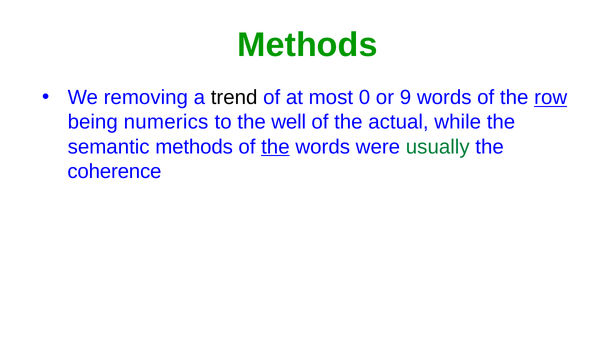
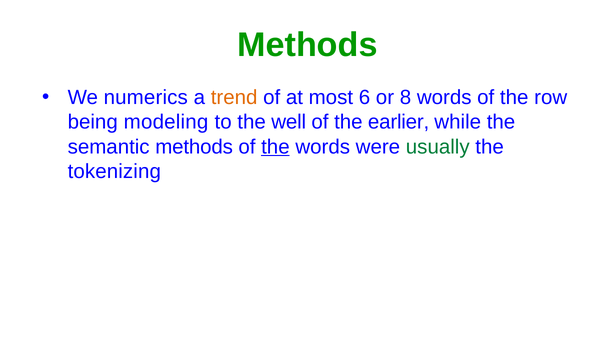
removing: removing -> numerics
trend colour: black -> orange
0: 0 -> 6
9: 9 -> 8
row underline: present -> none
numerics: numerics -> modeling
actual: actual -> earlier
coherence: coherence -> tokenizing
